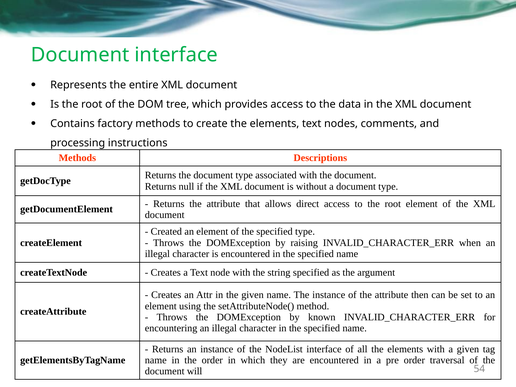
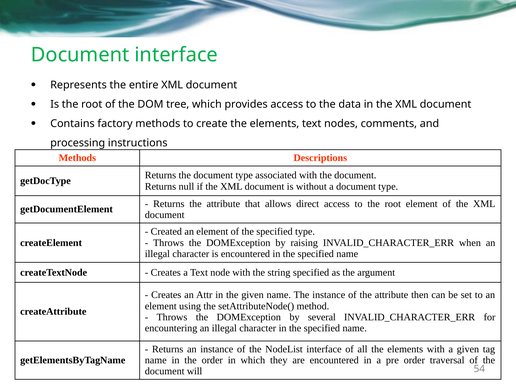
known: known -> several
